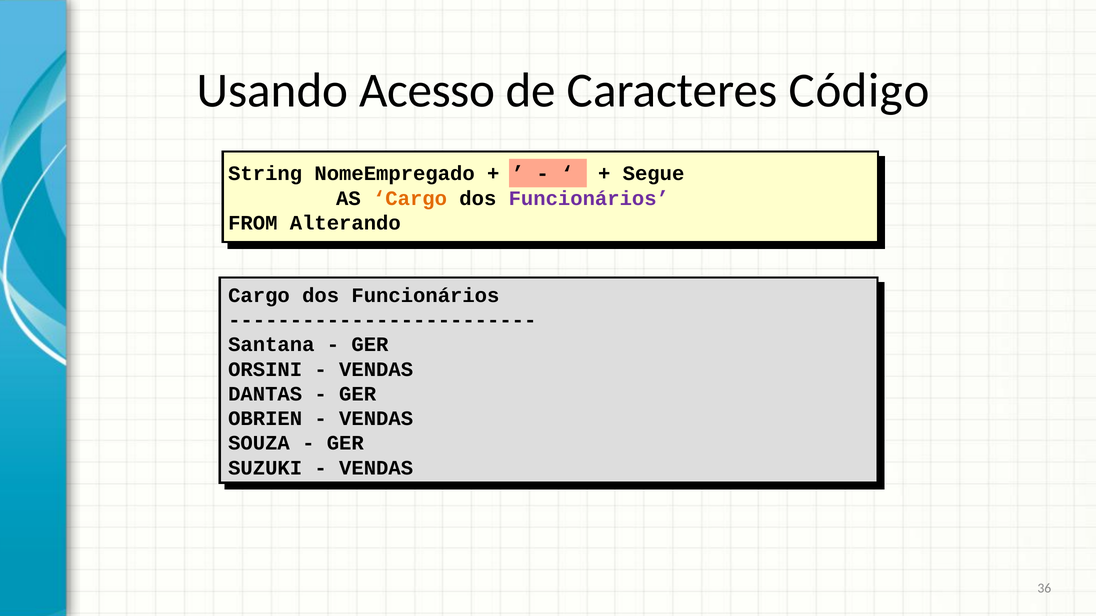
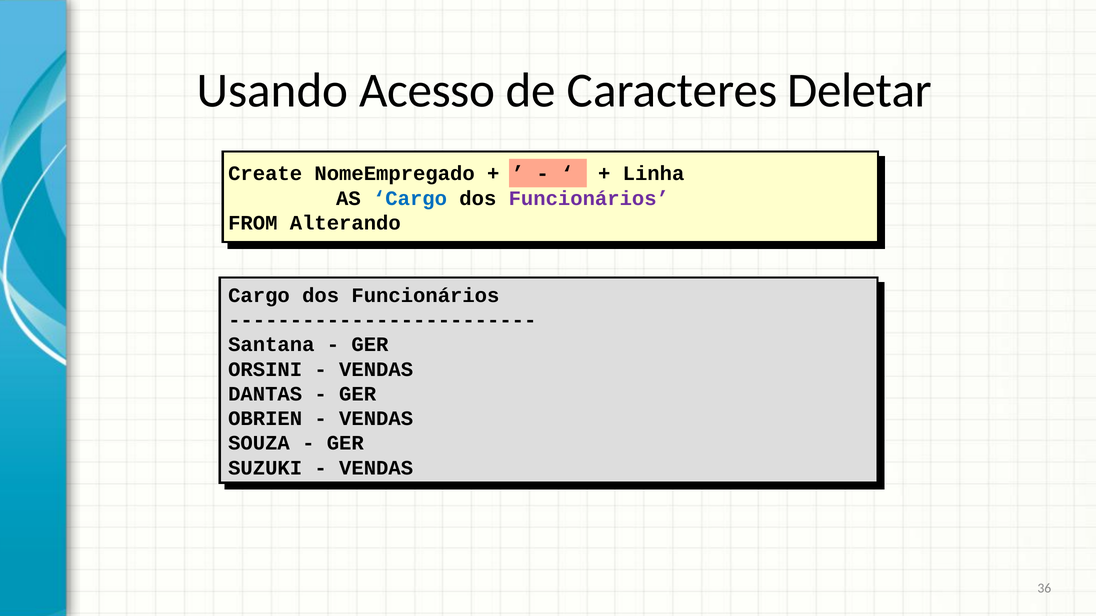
Código: Código -> Deletar
String: String -> Create
Segue: Segue -> Linha
Cargo at (410, 199) colour: orange -> blue
